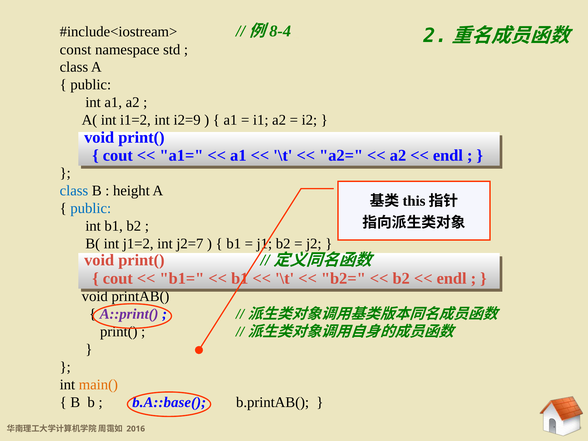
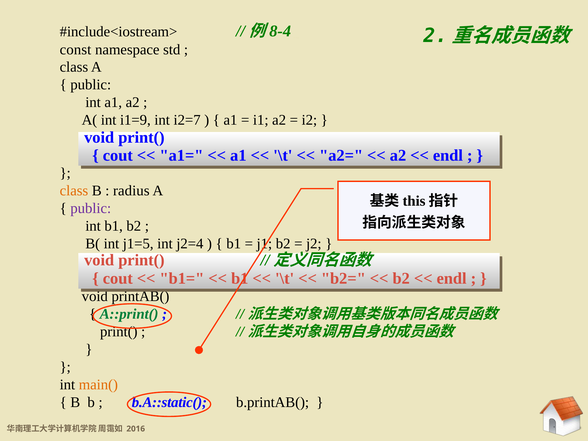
i1=2: i1=2 -> i1=9
i2=9: i2=9 -> i2=7
class at (74, 191) colour: blue -> orange
height: height -> radius
public at (91, 208) colour: blue -> purple
j1=2: j1=2 -> j1=5
j2=7: j2=7 -> j2=4
A::print( colour: purple -> green
b.A::base(: b.A::base( -> b.A::static(
